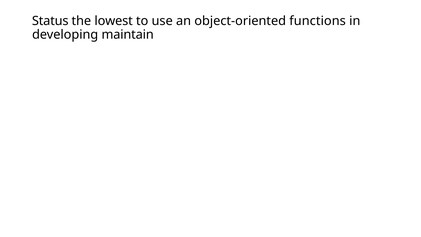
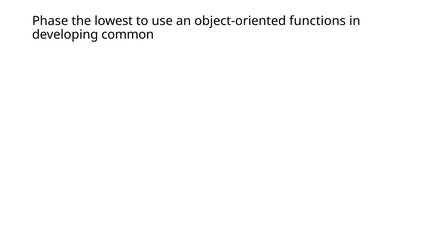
Status: Status -> Phase
maintain: maintain -> common
